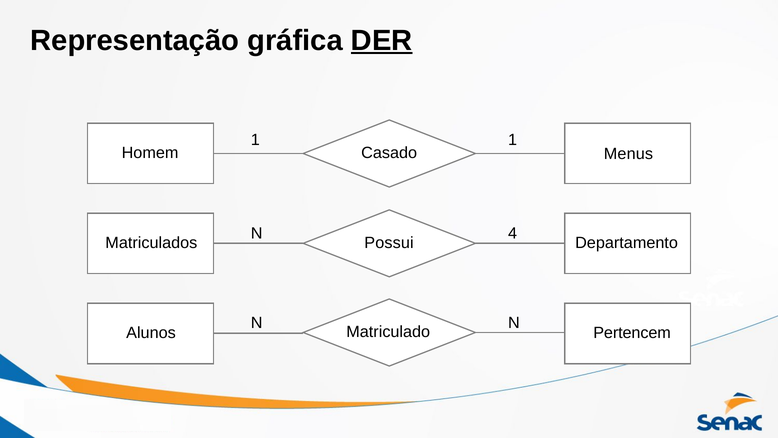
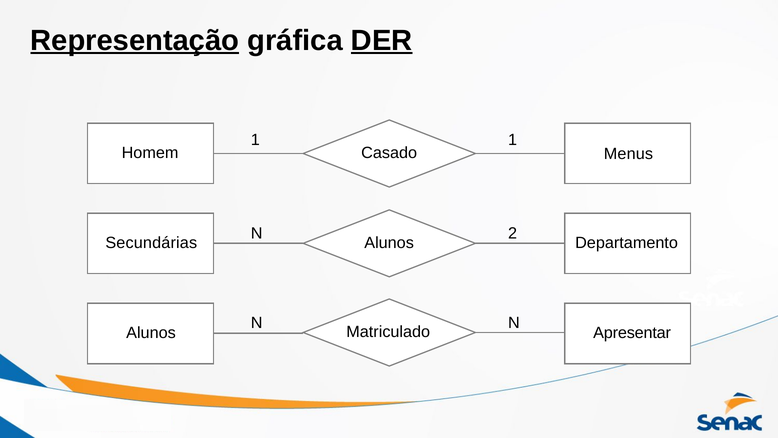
Representação underline: none -> present
4: 4 -> 2
Possui at (389, 243): Possui -> Alunos
Matriculados: Matriculados -> Secundárias
Pertencem: Pertencem -> Apresentar
